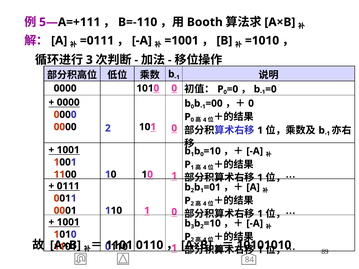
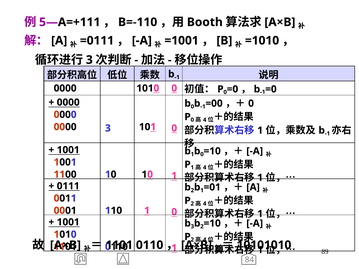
0000 2: 2 -> 3
